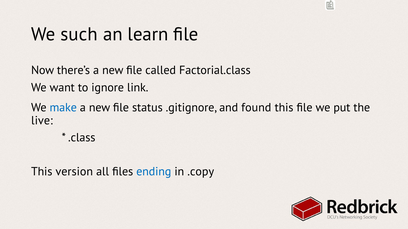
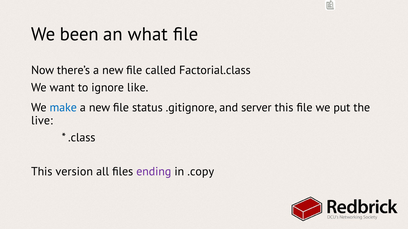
such: such -> been
learn: learn -> what
link: link -> like
found: found -> server
ending colour: blue -> purple
